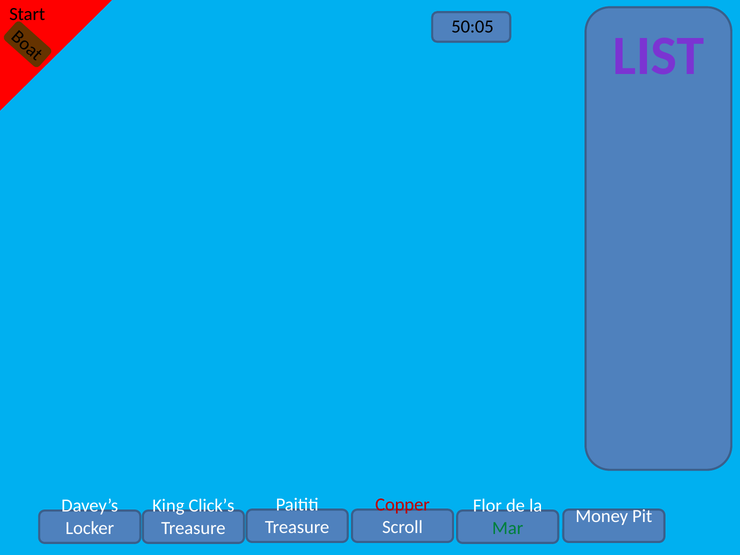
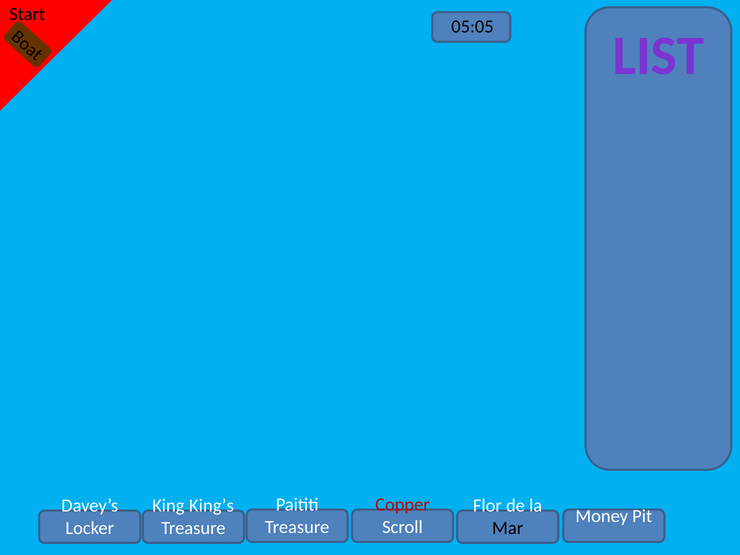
50:05: 50:05 -> 05:05
Click’s: Click’s -> King’s
Mar colour: green -> black
